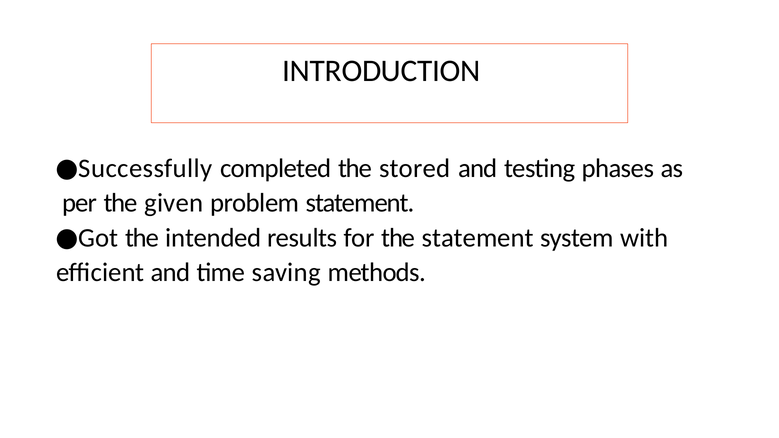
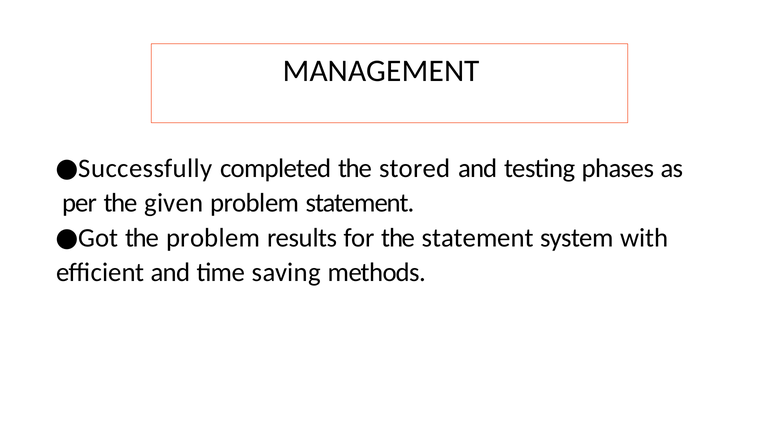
INTRODUCTION: INTRODUCTION -> MANAGEMENT
the intended: intended -> problem
